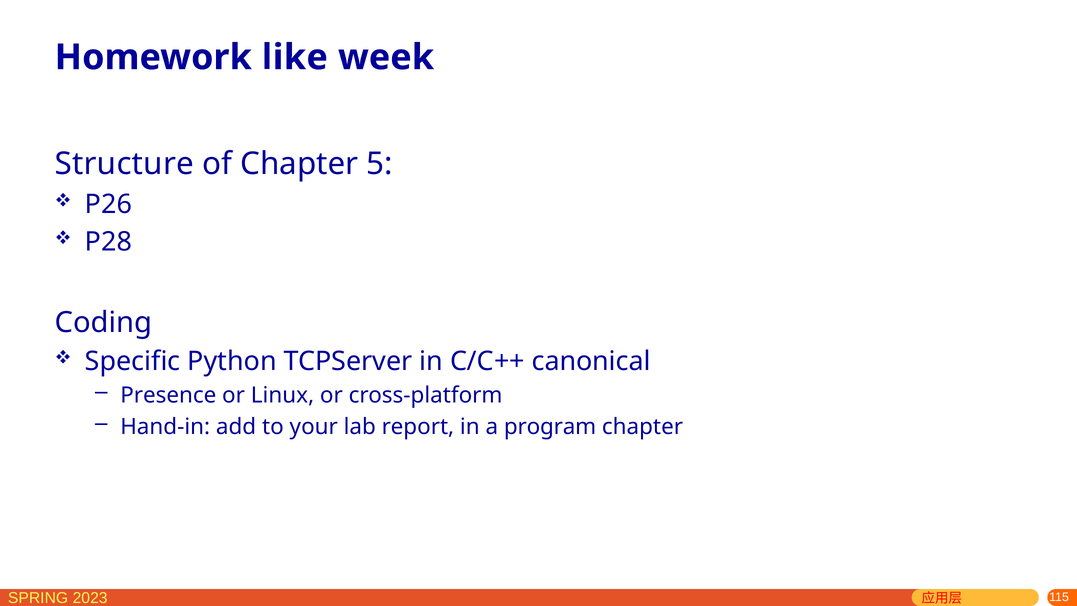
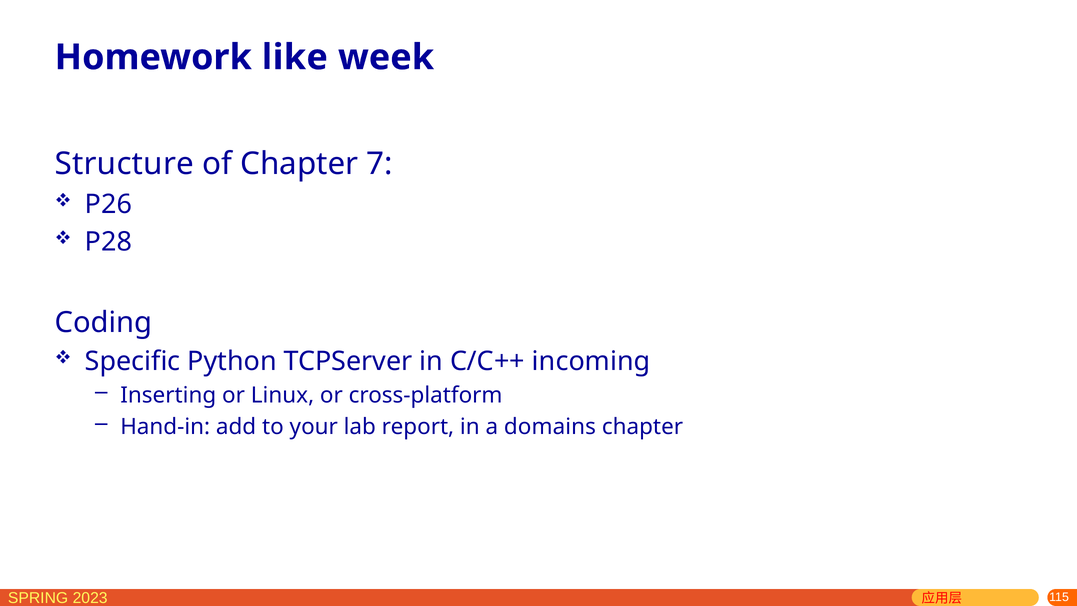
5: 5 -> 7
canonical: canonical -> incoming
Presence: Presence -> Inserting
program: program -> domains
